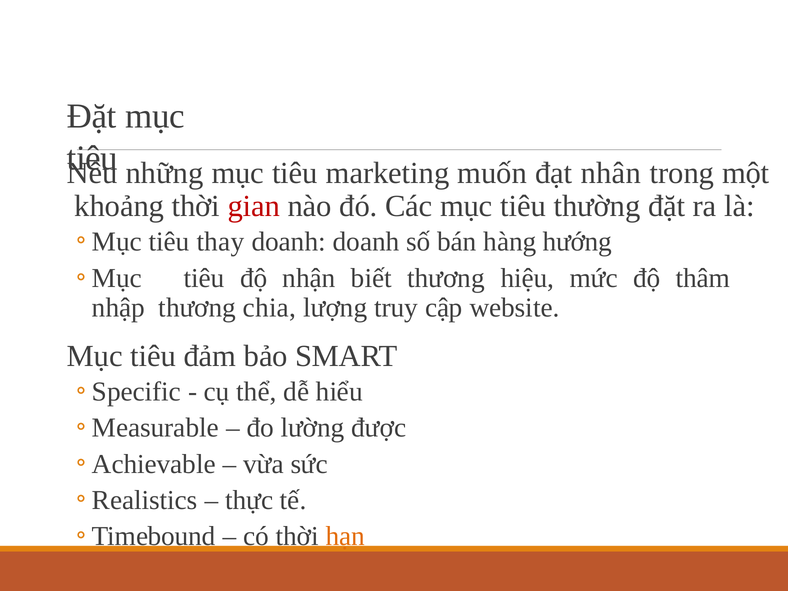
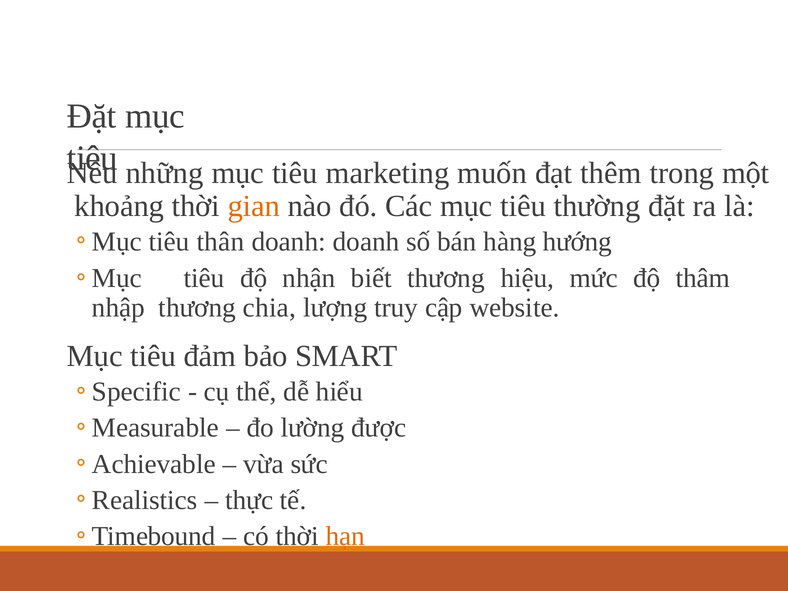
nhân: nhân -> thêm
gian colour: red -> orange
thay: thay -> thân
